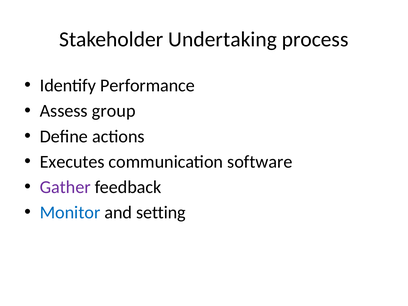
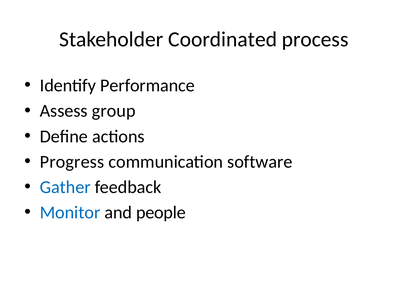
Undertaking: Undertaking -> Coordinated
Executes: Executes -> Progress
Gather colour: purple -> blue
setting: setting -> people
